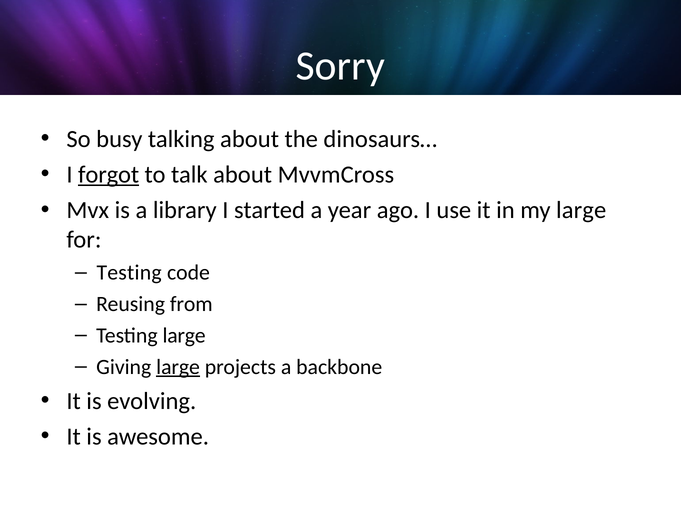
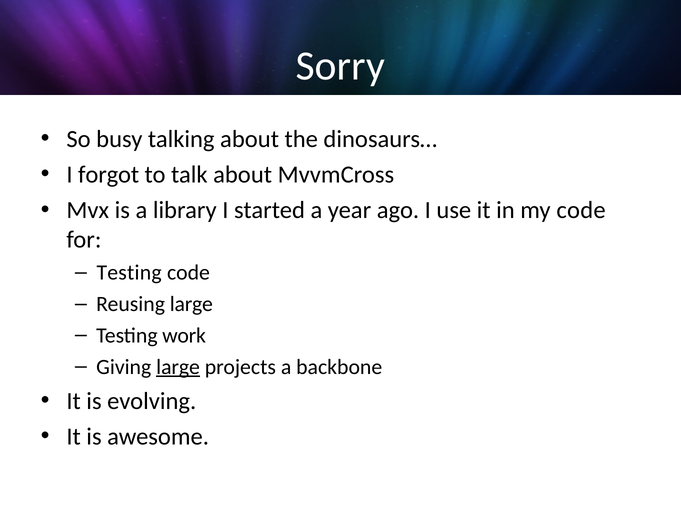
forgot underline: present -> none
my large: large -> code
Reusing from: from -> large
Testing large: large -> work
